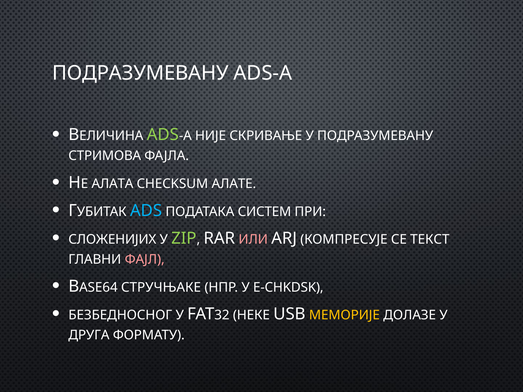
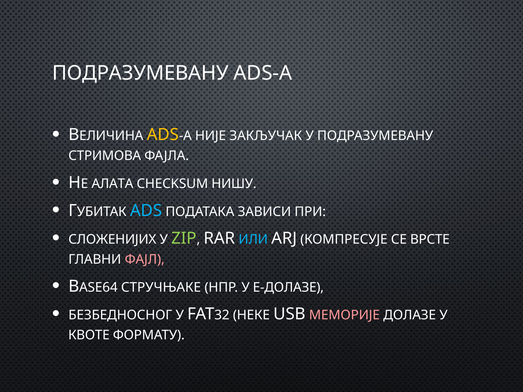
ADS at (163, 135) colour: light green -> yellow
СКРИВАЊЕ: СКРИВАЊЕ -> ЗАКЉУЧАК
АЛАТЕ: АЛАТЕ -> НИШУ
СИСТЕМ: СИСТЕМ -> ЗАВИСИ
ИЛИ colour: pink -> light blue
ТЕКСТ: ТЕКСТ -> ВРСТЕ
Е-CHKDSK: Е-CHKDSK -> Е-ДОЛАЗЕ
МЕМОРИЈЕ colour: yellow -> pink
ДРУГА: ДРУГА -> КВОТЕ
